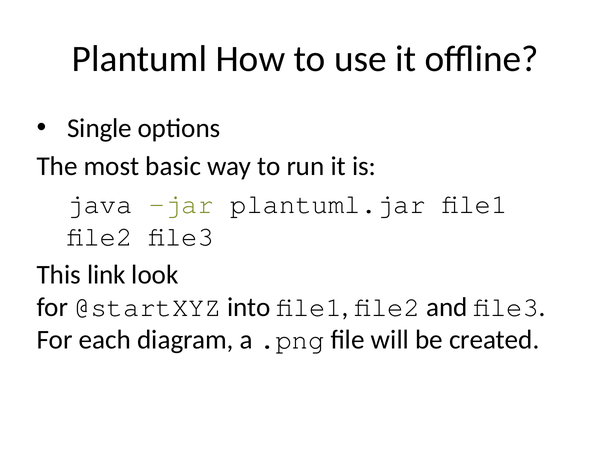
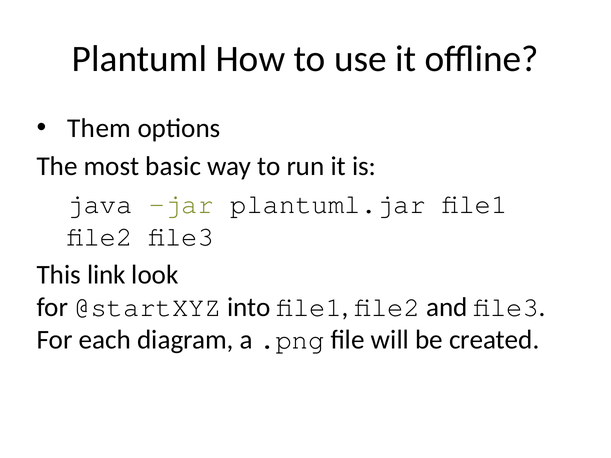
Single: Single -> Them
